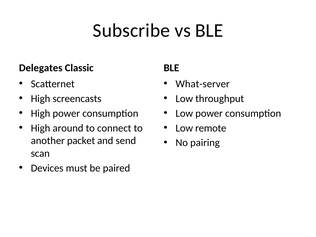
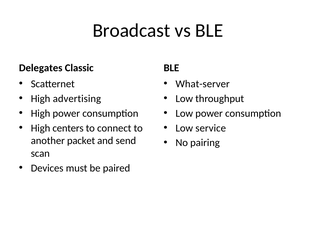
Subscribe: Subscribe -> Broadcast
screencasts: screencasts -> advertising
around: around -> centers
remote: remote -> service
